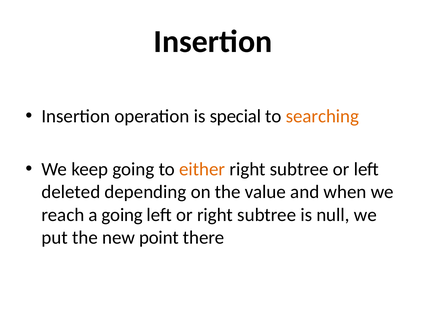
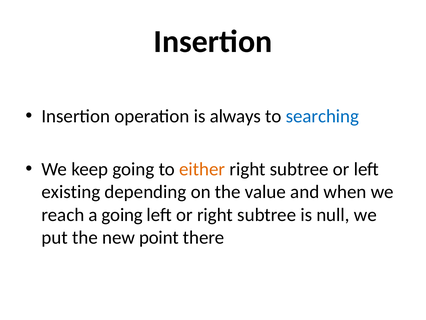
special: special -> always
searching colour: orange -> blue
deleted: deleted -> existing
